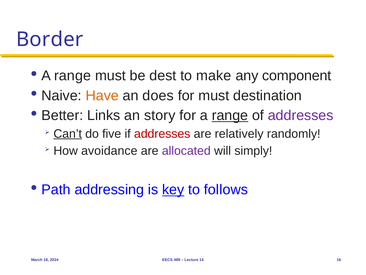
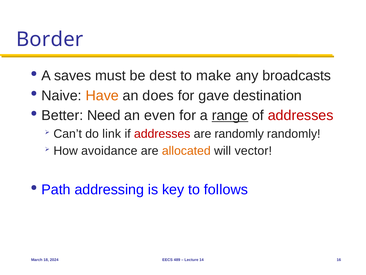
range at (73, 75): range -> saves
component: component -> broadcasts
for must: must -> gave
Links: Links -> Need
story: story -> even
addresses at (301, 115) colour: purple -> red
Can’t underline: present -> none
five: five -> link
are relatively: relatively -> randomly
allocated colour: purple -> orange
simply: simply -> vector
key underline: present -> none
